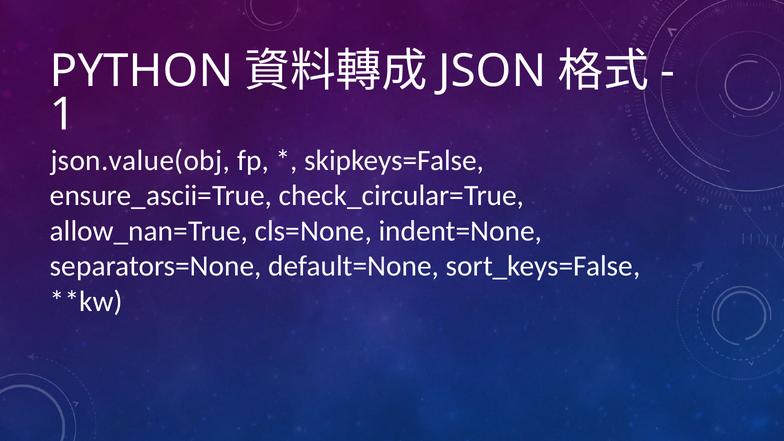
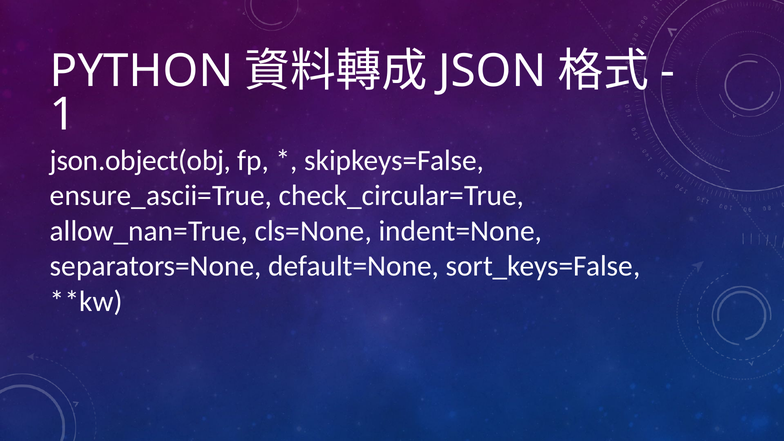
json.value(obj: json.value(obj -> json.object(obj
